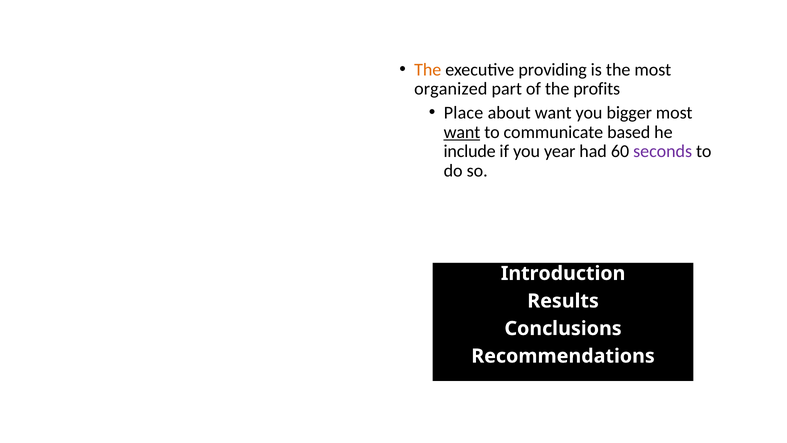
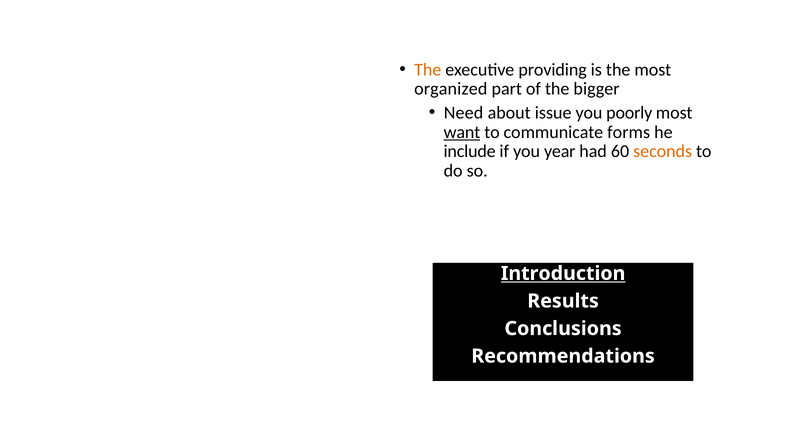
profits: profits -> bigger
Place: Place -> Need
about want: want -> issue
bigger: bigger -> poorly
based: based -> forms
seconds colour: purple -> orange
Introduction underline: none -> present
